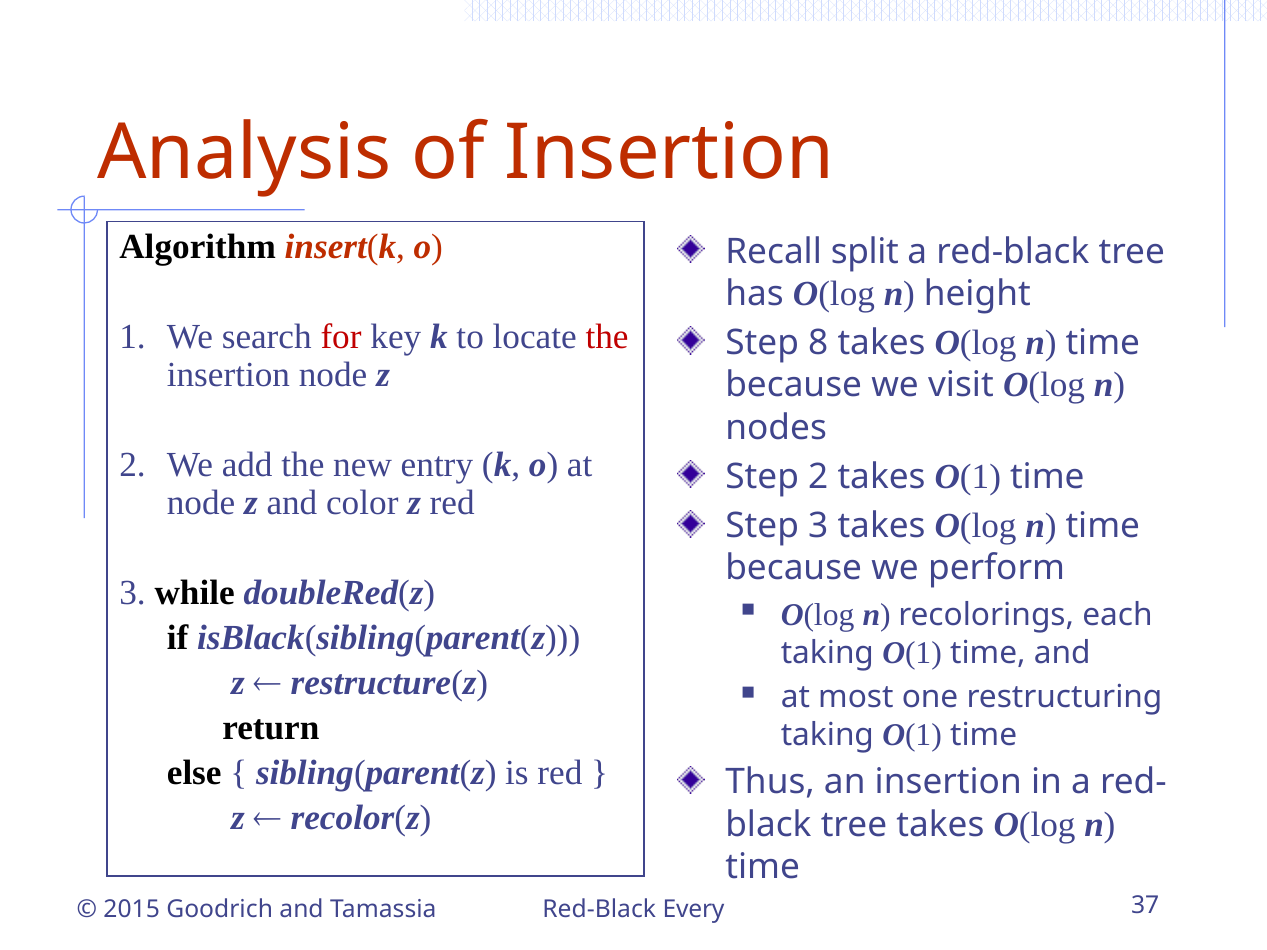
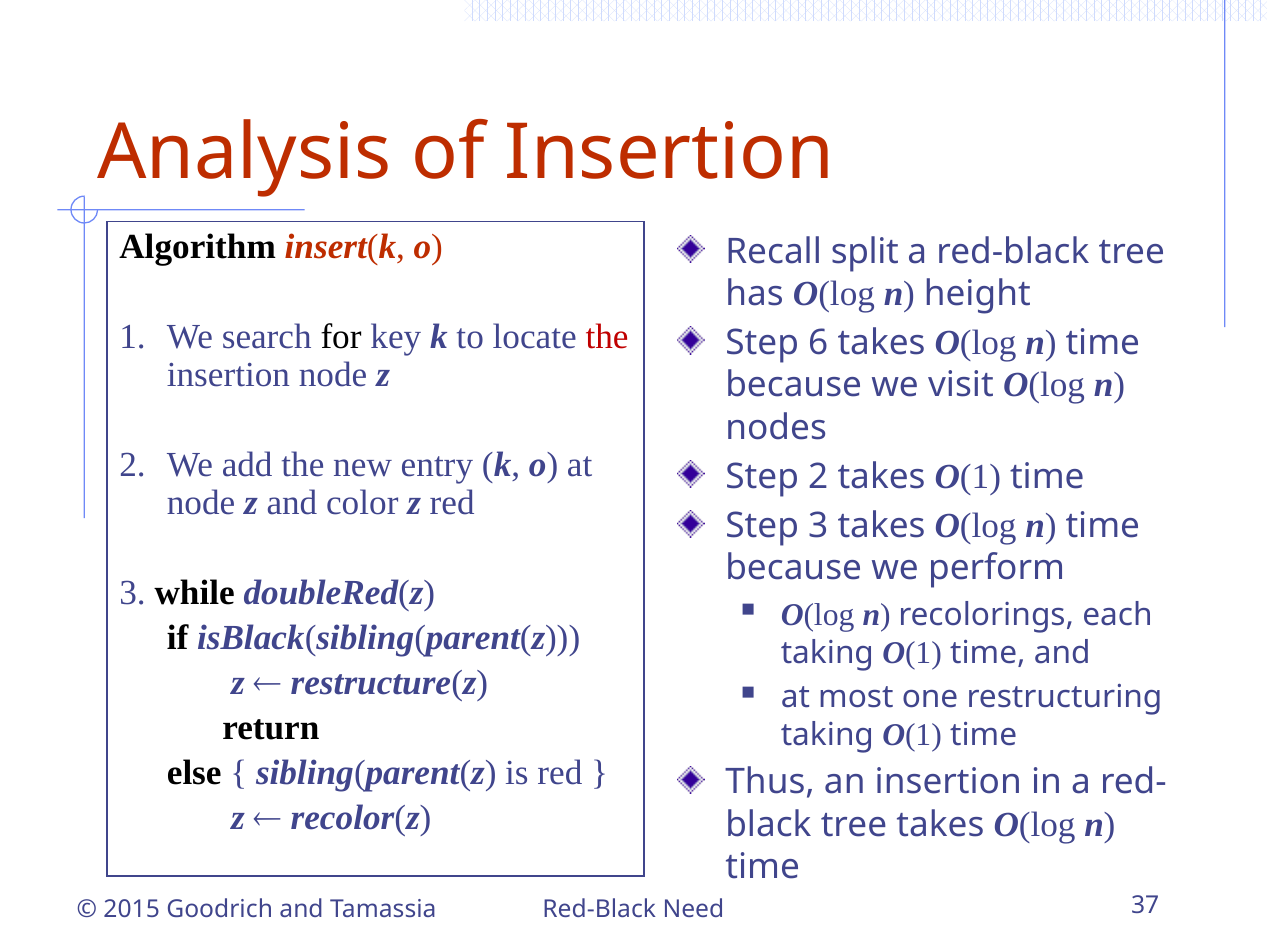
for colour: red -> black
8: 8 -> 6
Every: Every -> Need
